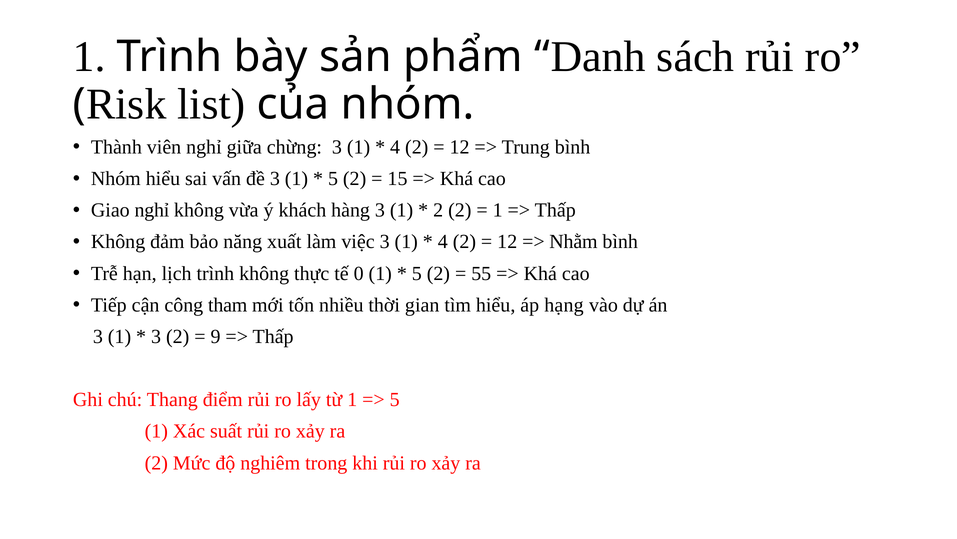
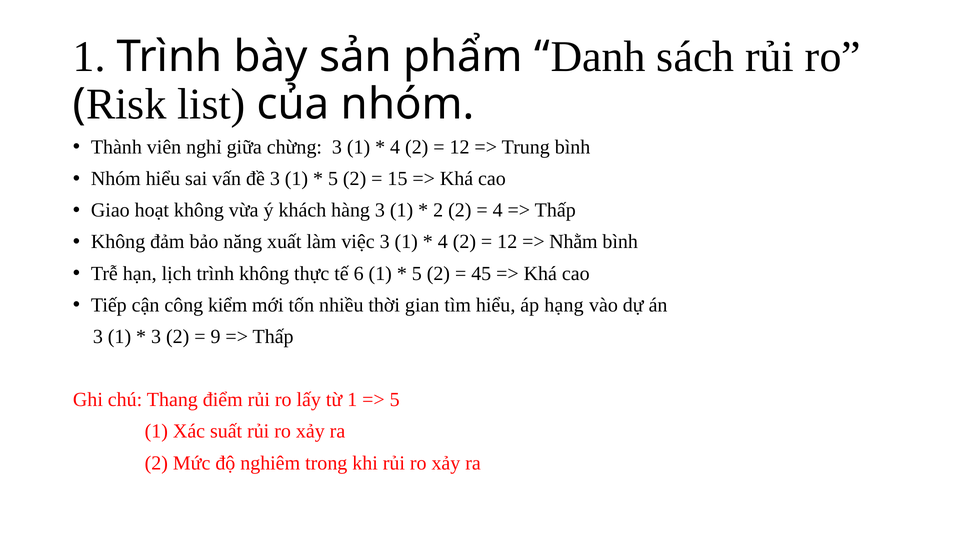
Giao nghỉ: nghỉ -> hoạt
1 at (498, 210): 1 -> 4
0: 0 -> 6
55: 55 -> 45
tham: tham -> kiểm
